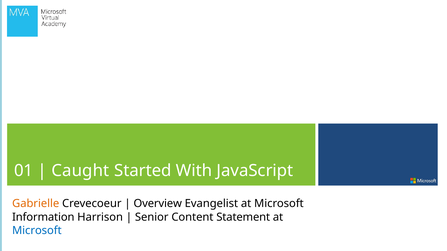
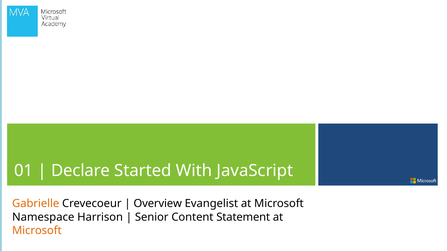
Caught: Caught -> Declare
Information: Information -> Namespace
Microsoft at (37, 231) colour: blue -> orange
